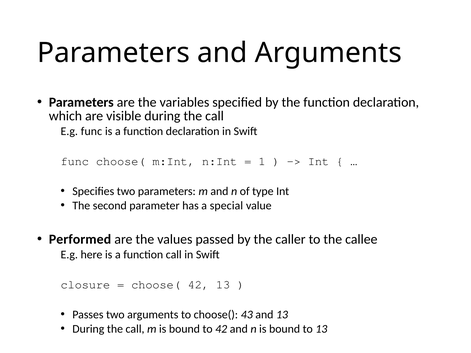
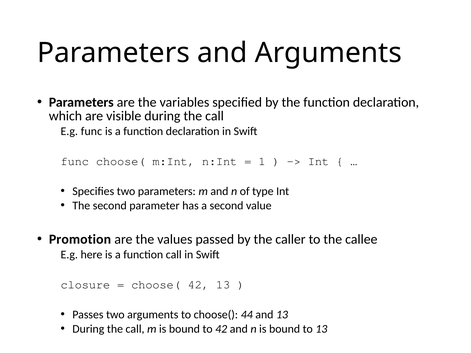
a special: special -> second
Performed: Performed -> Promotion
43: 43 -> 44
